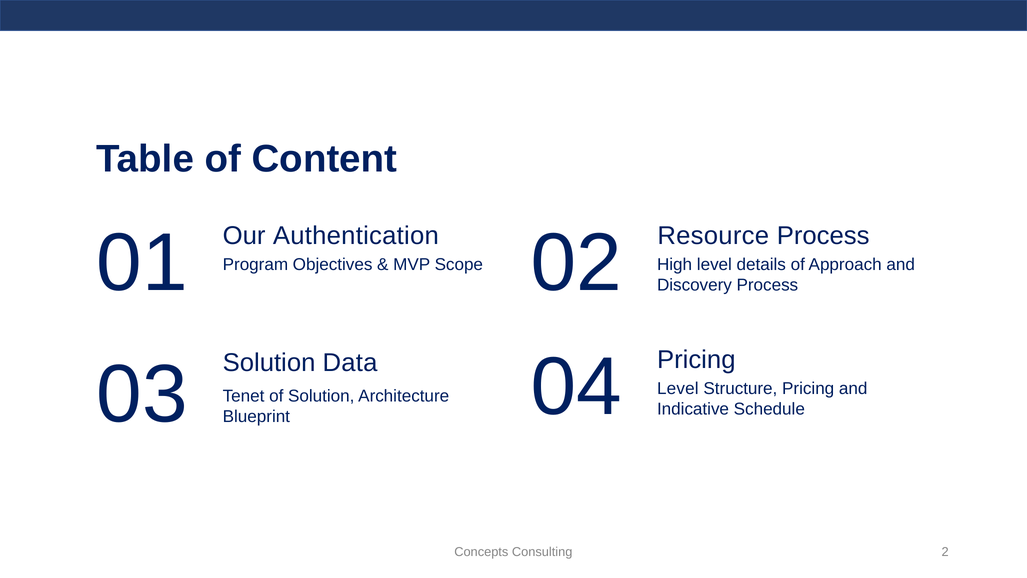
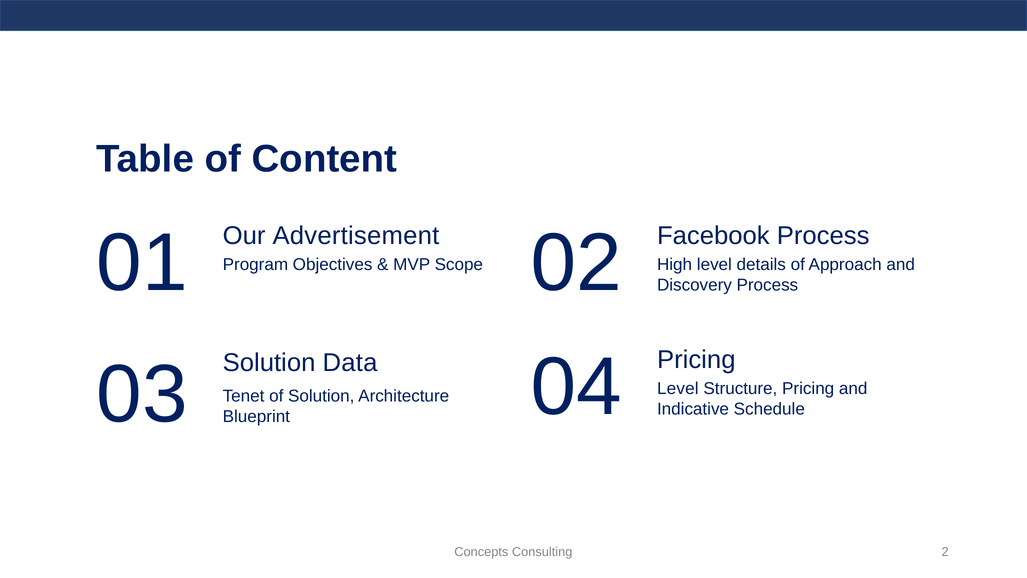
Authentication: Authentication -> Advertisement
Resource: Resource -> Facebook
